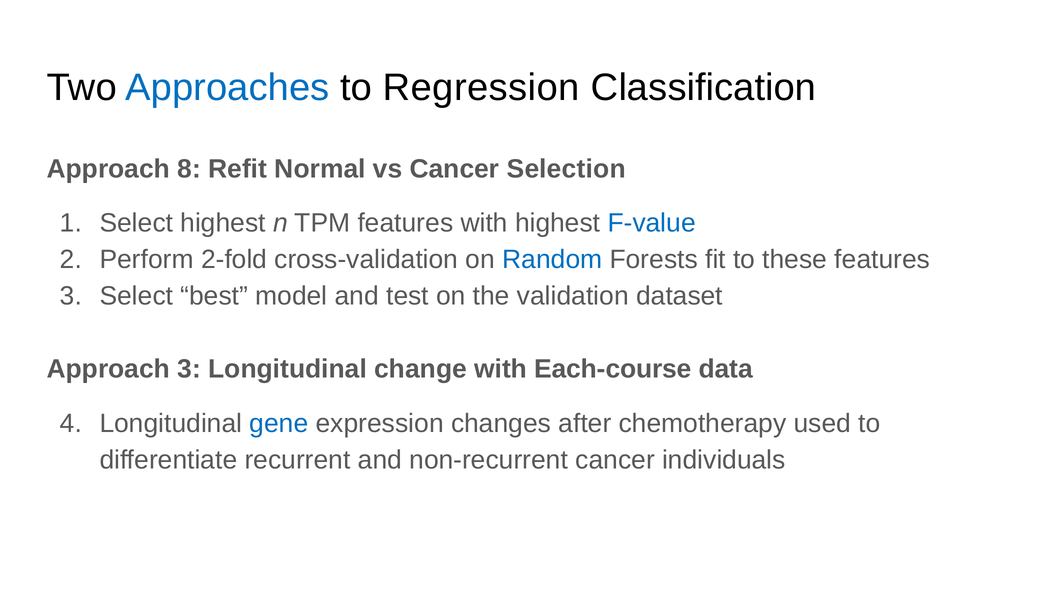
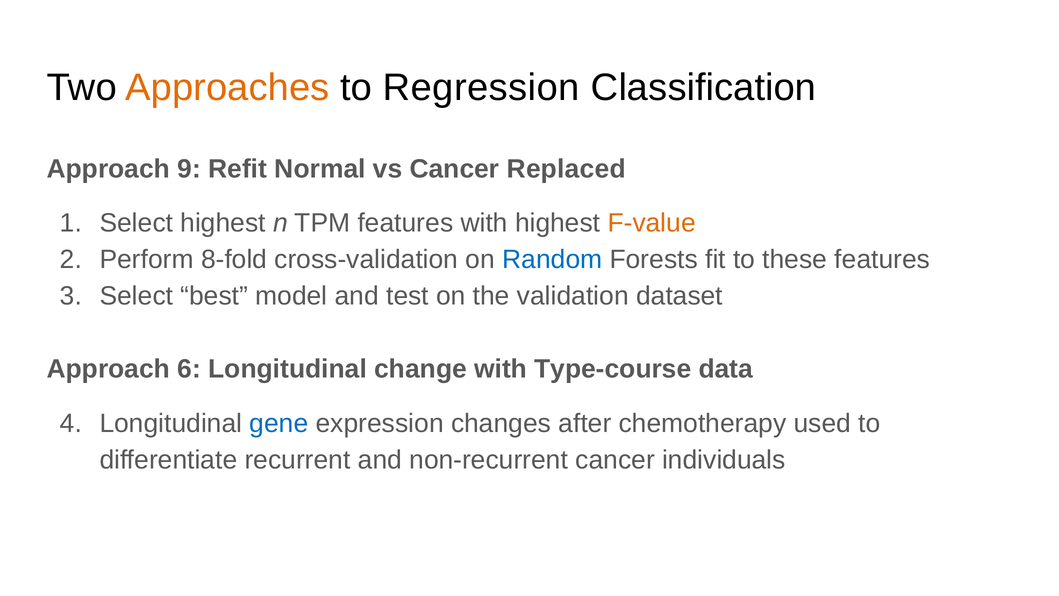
Approaches colour: blue -> orange
8: 8 -> 9
Selection: Selection -> Replaced
F-value colour: blue -> orange
2-fold: 2-fold -> 8-fold
Approach 3: 3 -> 6
Each-course: Each-course -> Type-course
